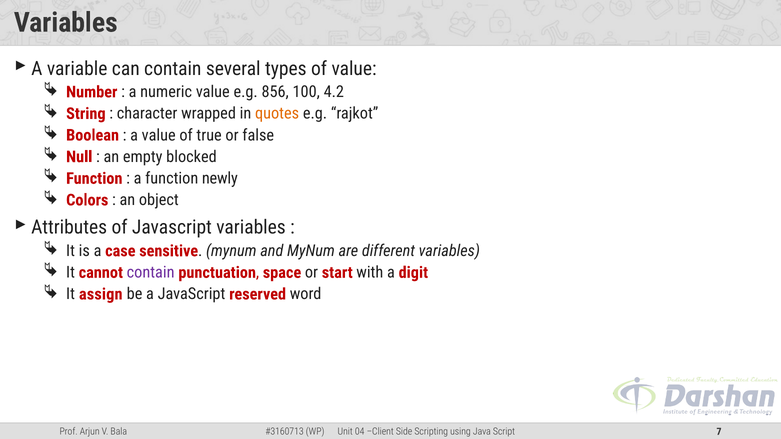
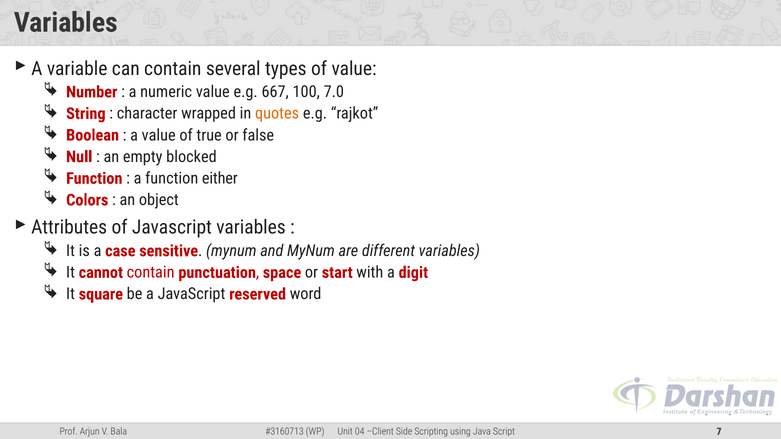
856: 856 -> 667
4.2: 4.2 -> 7.0
newly: newly -> either
contain at (151, 273) colour: purple -> red
assign: assign -> square
